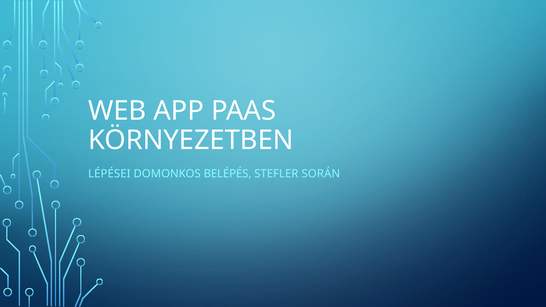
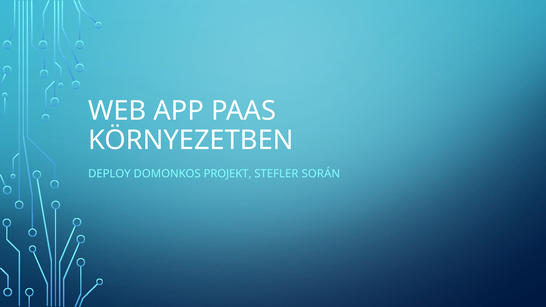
LÉPÉSEI: LÉPÉSEI -> DEPLOY
BELÉPÉS: BELÉPÉS -> PROJEKT
